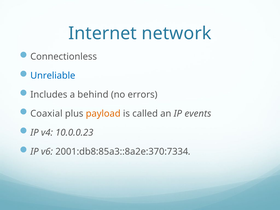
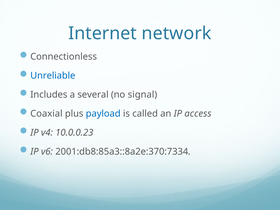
behind: behind -> several
errors: errors -> signal
payload colour: orange -> blue
events: events -> access
